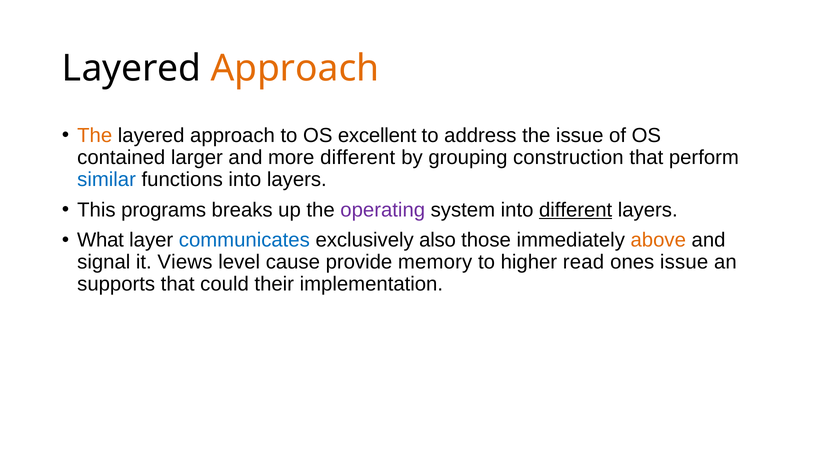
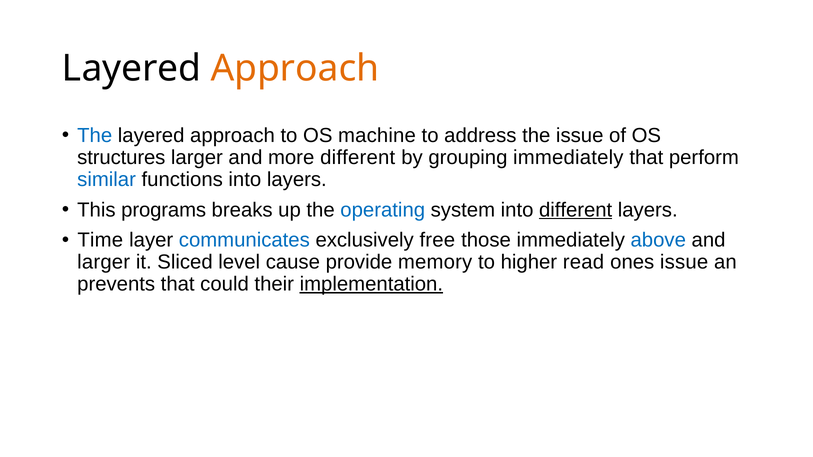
The at (95, 136) colour: orange -> blue
excellent: excellent -> machine
contained: contained -> structures
grouping construction: construction -> immediately
operating colour: purple -> blue
What: What -> Time
also: also -> free
above colour: orange -> blue
signal at (104, 262): signal -> larger
Views: Views -> Sliced
supports: supports -> prevents
implementation underline: none -> present
